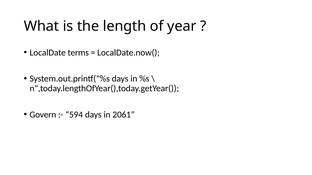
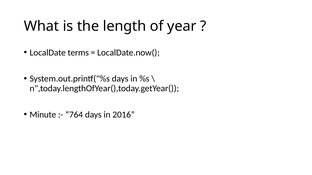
Govern: Govern -> Minute
594: 594 -> 764
2061: 2061 -> 2016
